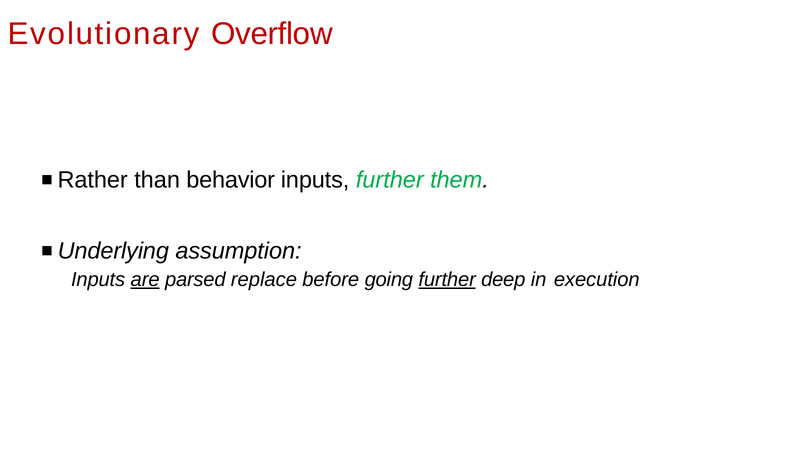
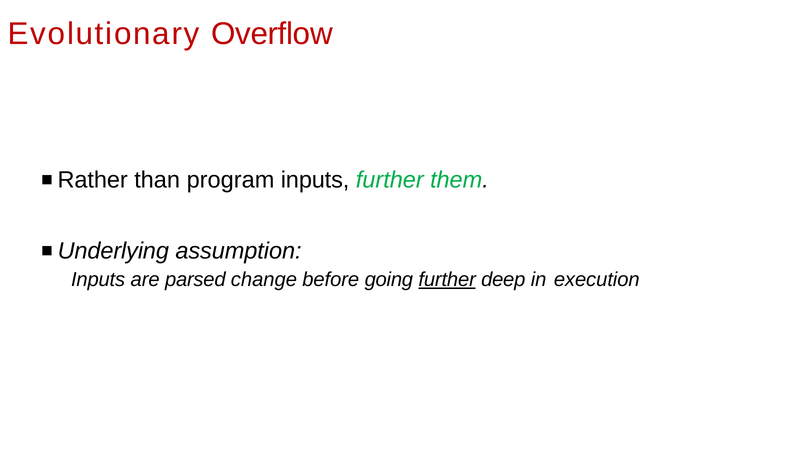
behavior: behavior -> program
are underline: present -> none
replace: replace -> change
